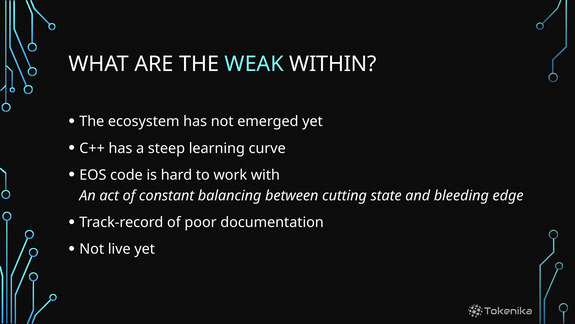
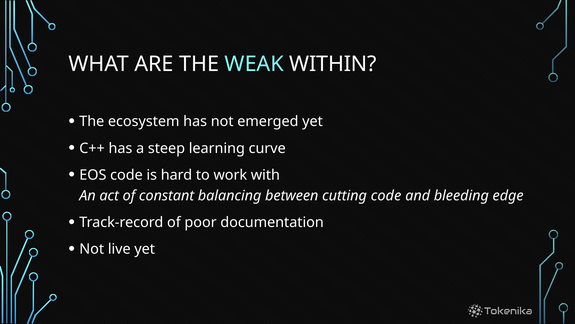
cutting state: state -> code
